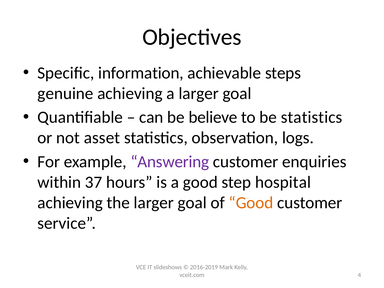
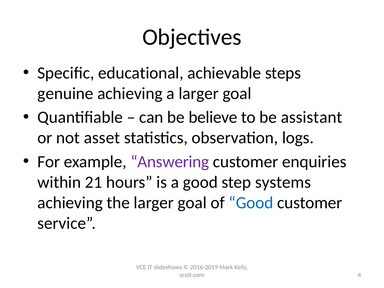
information: information -> educational
be statistics: statistics -> assistant
37: 37 -> 21
hospital: hospital -> systems
Good at (251, 203) colour: orange -> blue
